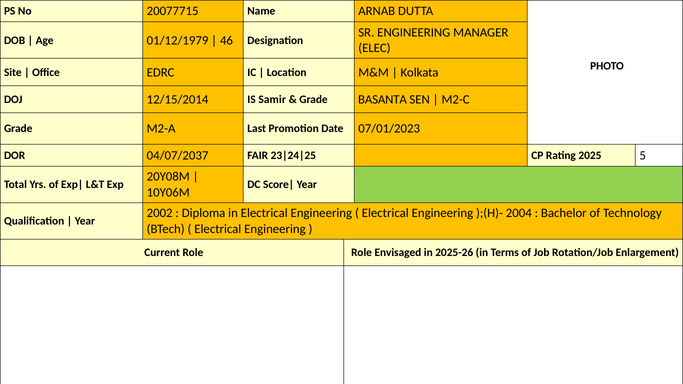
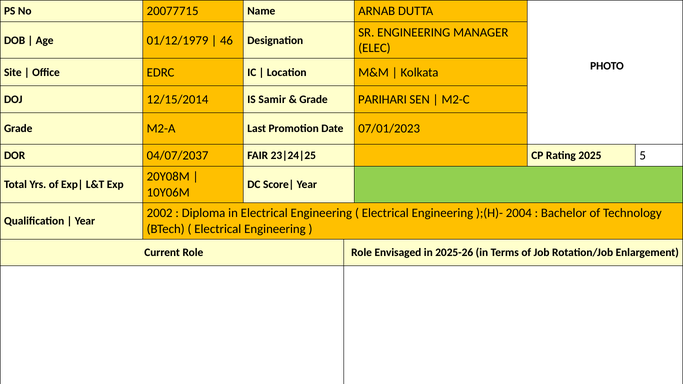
BASANTA: BASANTA -> PARIHARI
